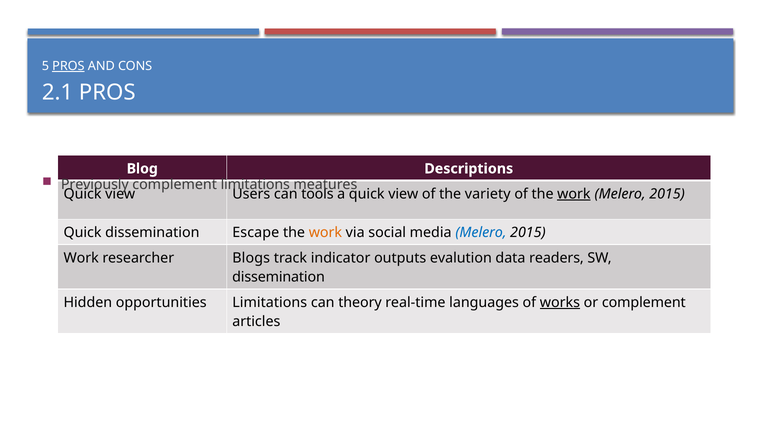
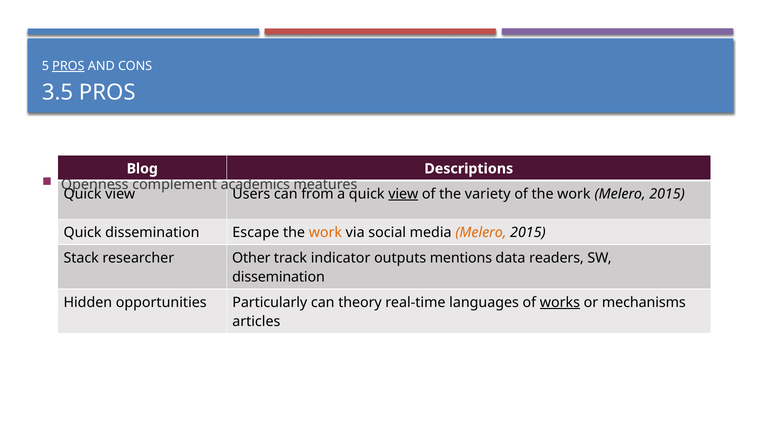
2.1: 2.1 -> 3.5
Previously: Previously -> Openness
complement limitations: limitations -> academics
tools: tools -> from
view at (403, 194) underline: none -> present
work at (574, 194) underline: present -> none
Melero at (481, 233) colour: blue -> orange
Work at (81, 258): Work -> Stack
Blogs: Blogs -> Other
evalution: evalution -> mentions
opportunities Limitations: Limitations -> Particularly
or complement: complement -> mechanisms
